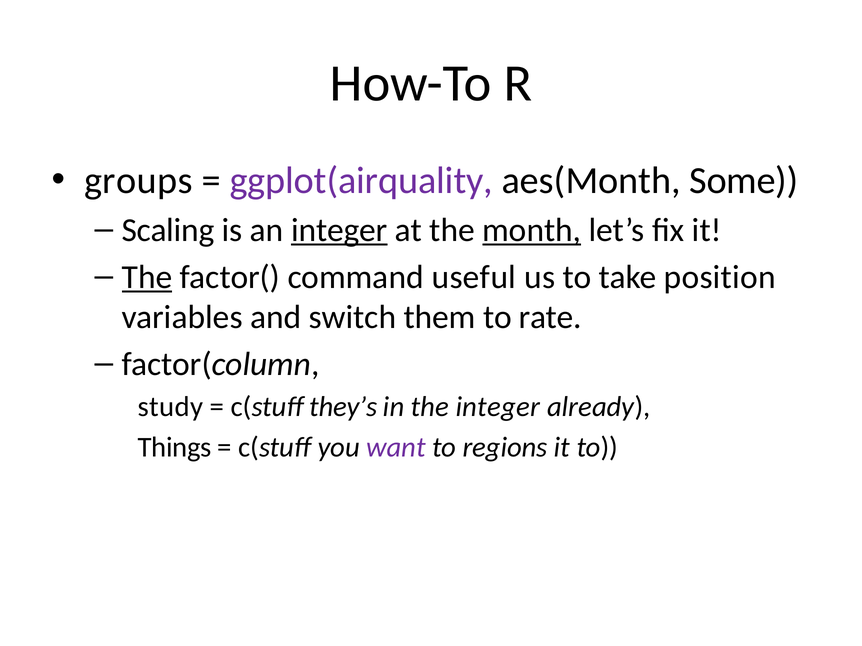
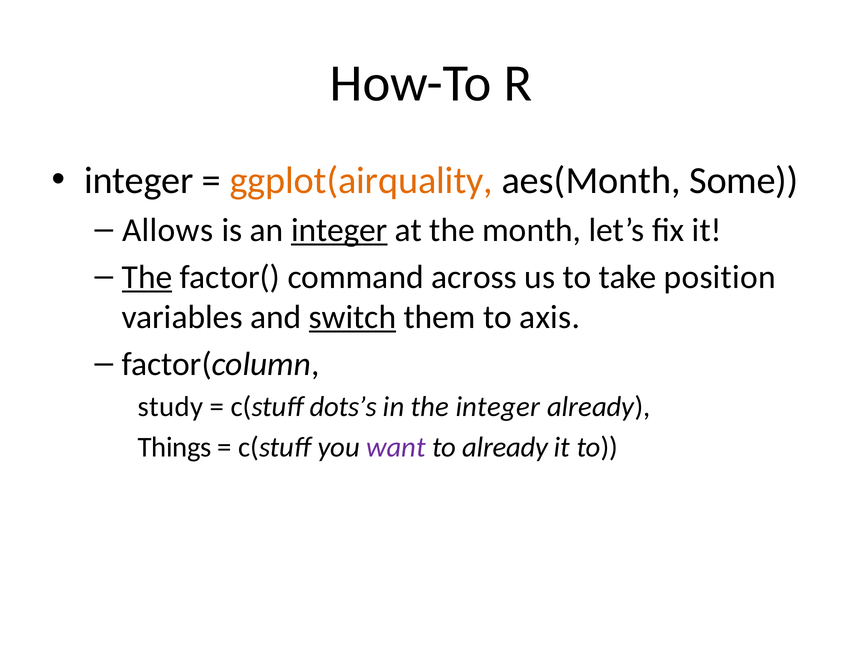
groups at (138, 181): groups -> integer
ggplot(airquality colour: purple -> orange
Scaling: Scaling -> Allows
month underline: present -> none
useful: useful -> across
switch underline: none -> present
rate: rate -> axis
they’s: they’s -> dots’s
to regions: regions -> already
